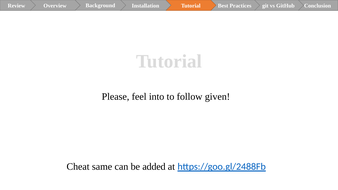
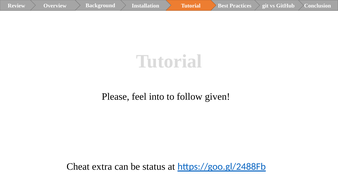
same: same -> extra
added: added -> status
